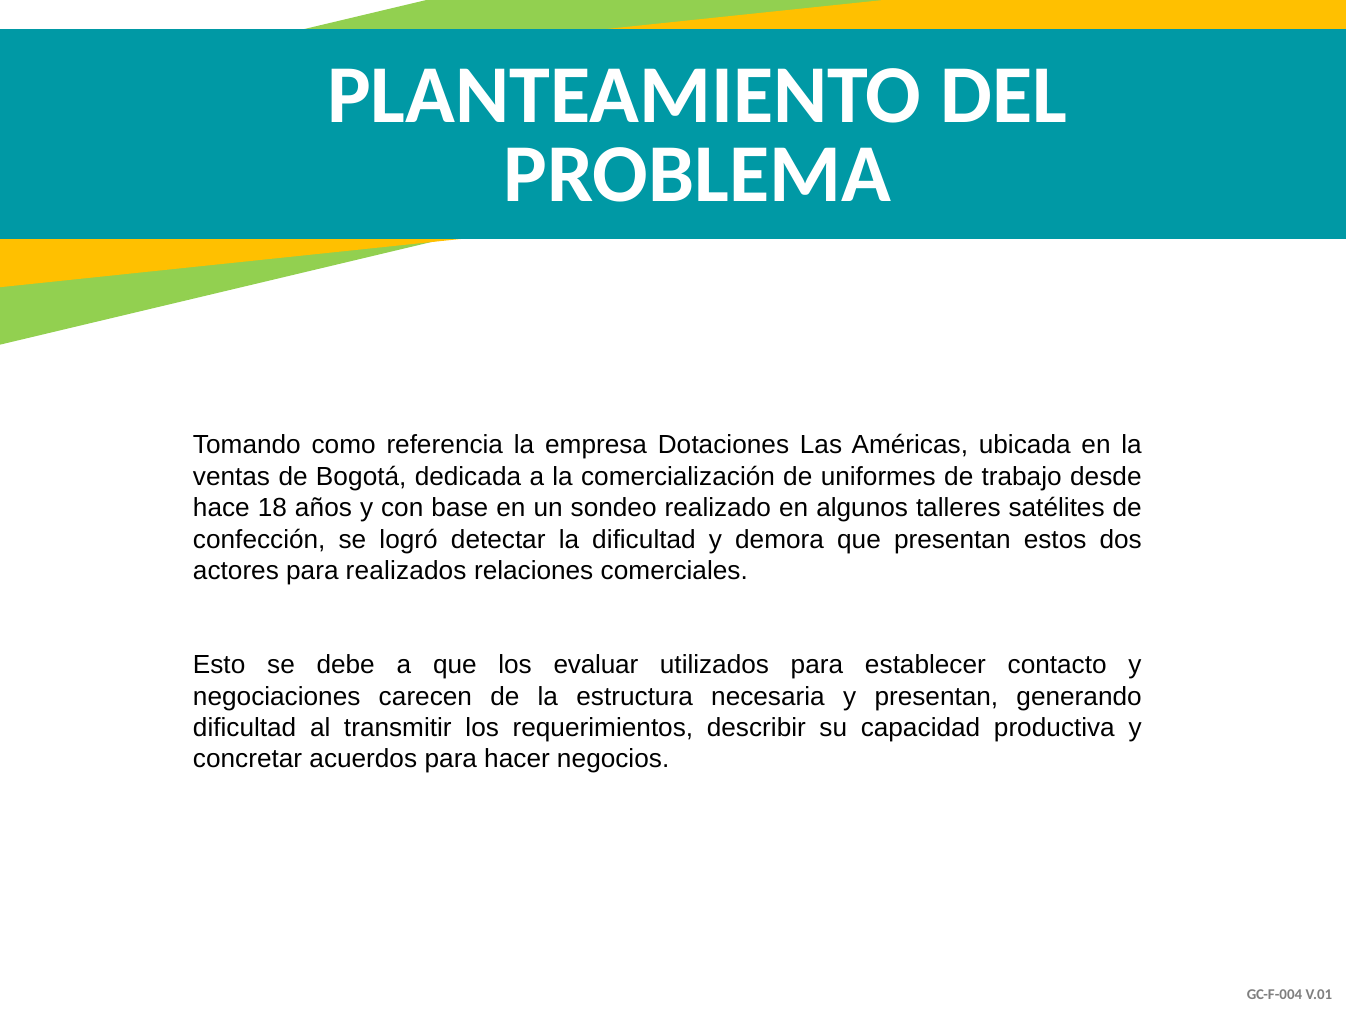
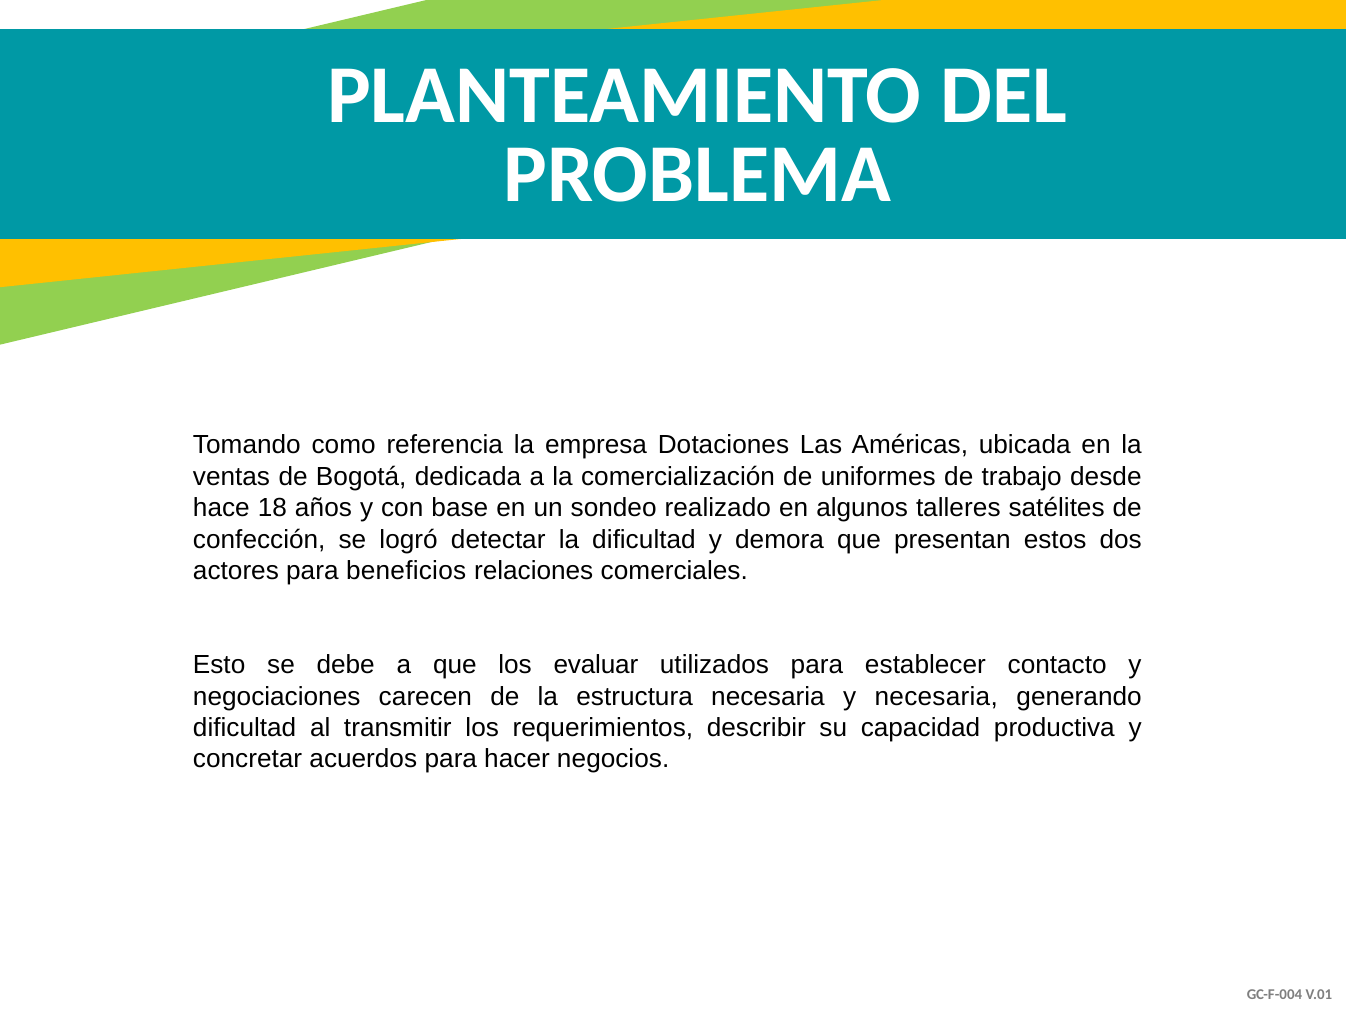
realizados: realizados -> beneficios
y presentan: presentan -> necesaria
